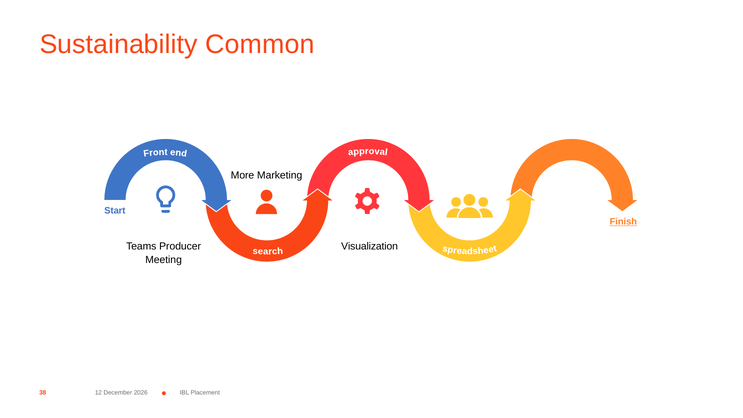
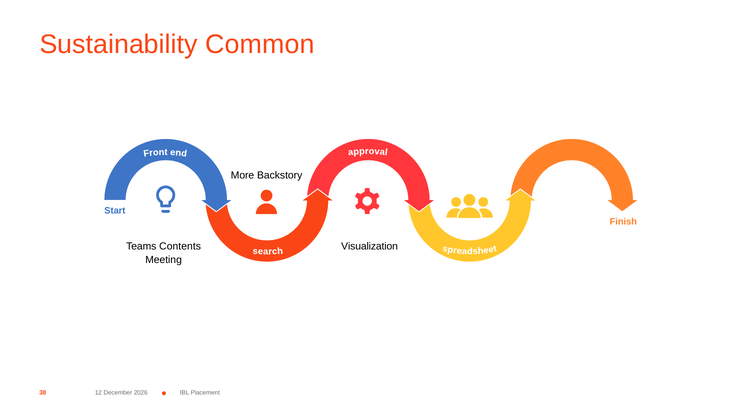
Marketing: Marketing -> Backstory
Finish underline: present -> none
Producer: Producer -> Contents
